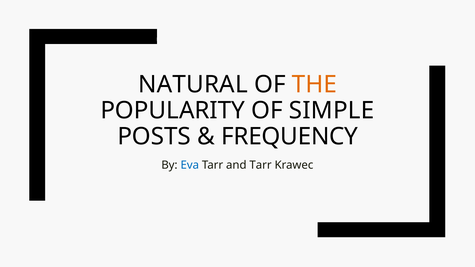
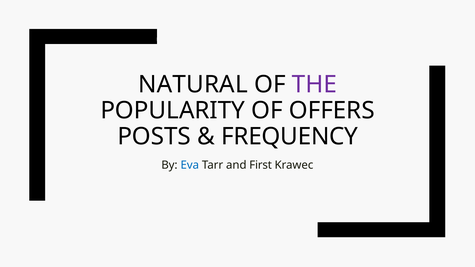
THE colour: orange -> purple
SIMPLE: SIMPLE -> OFFERS
and Tarr: Tarr -> First
